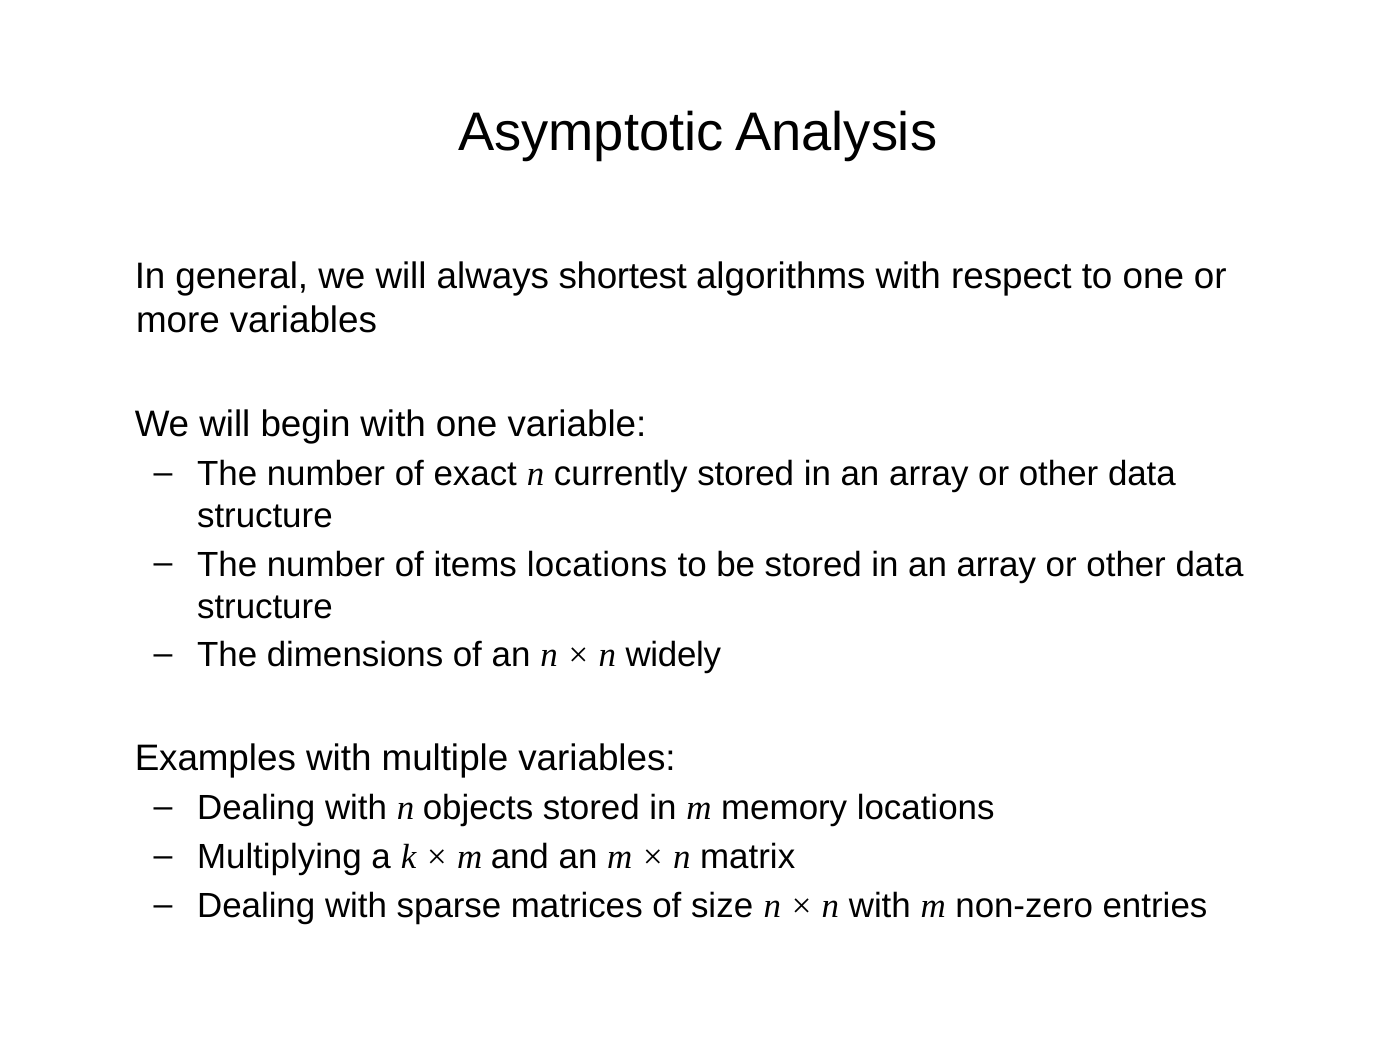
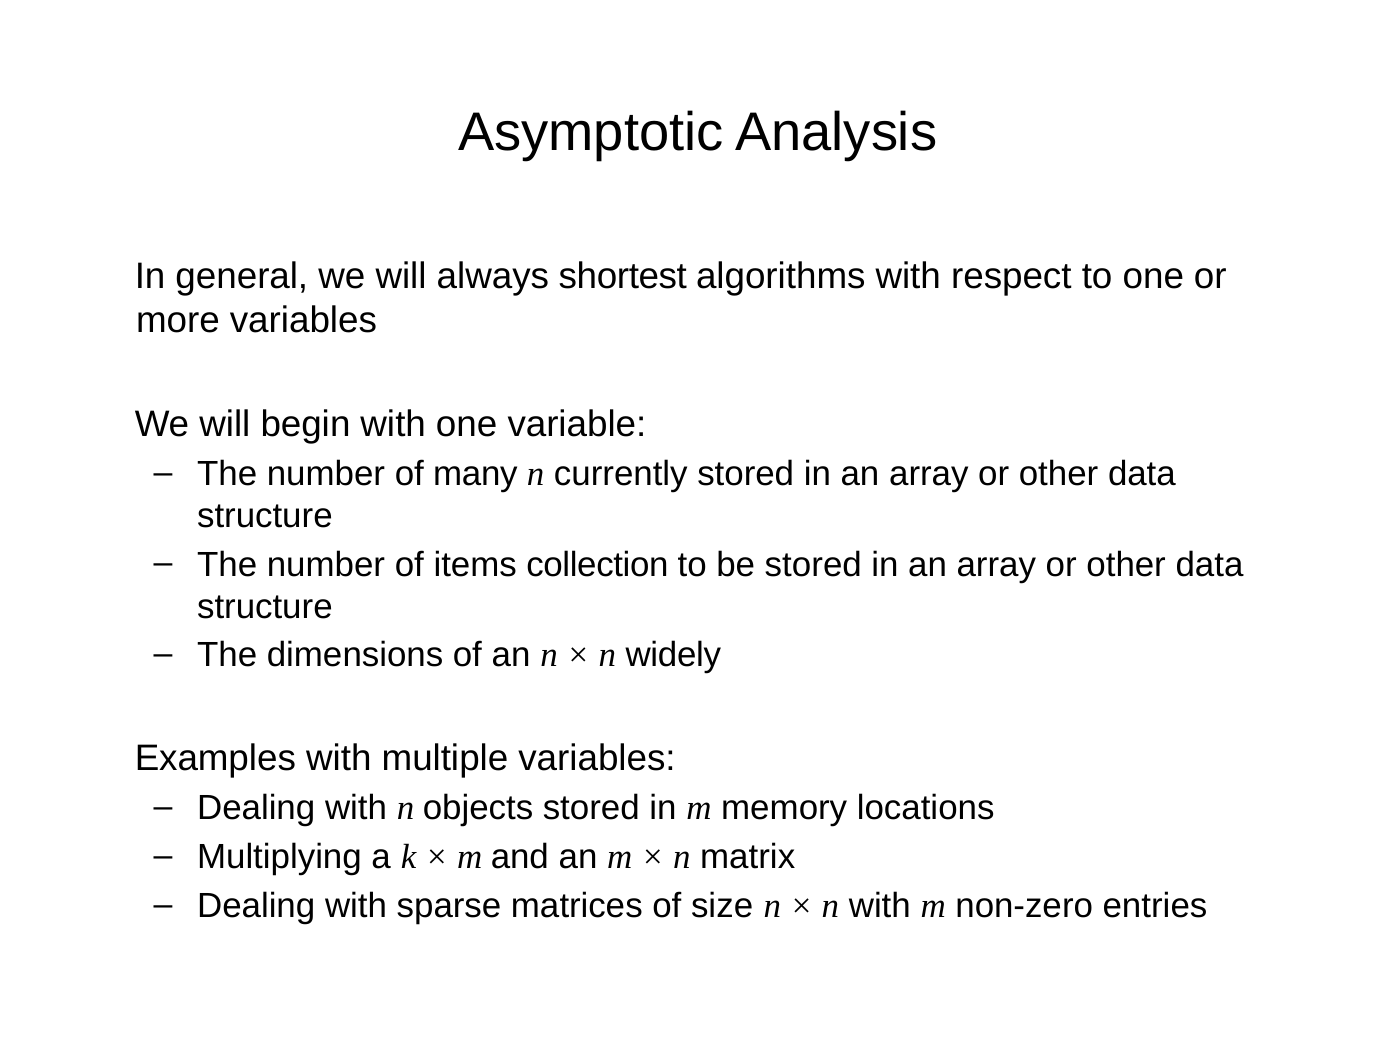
exact: exact -> many
items locations: locations -> collection
